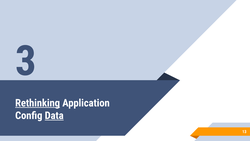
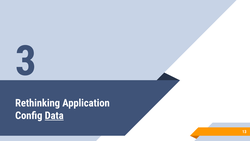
Rethinking underline: present -> none
